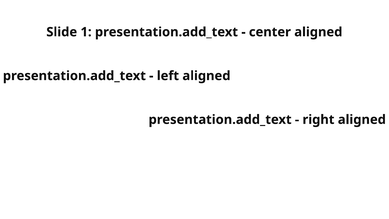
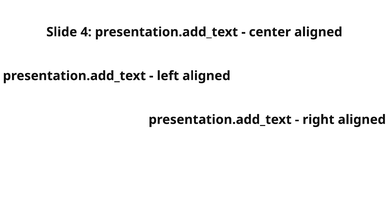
1: 1 -> 4
